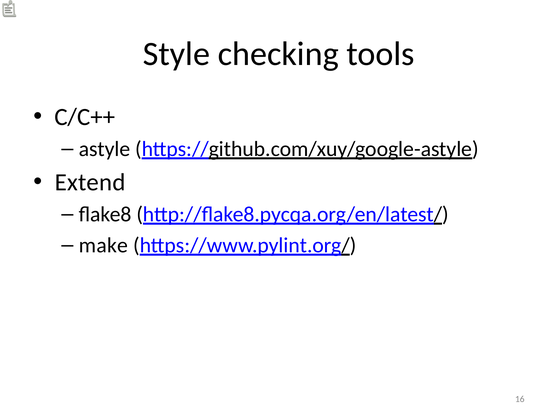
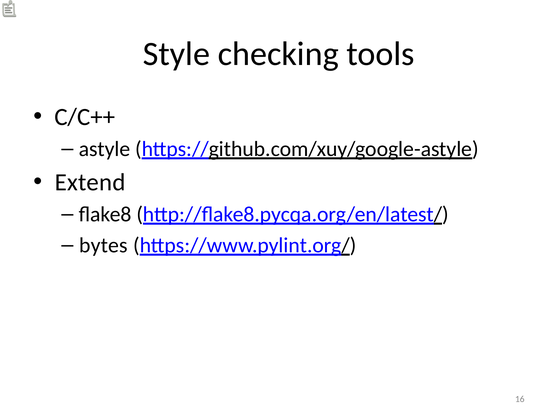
make: make -> bytes
